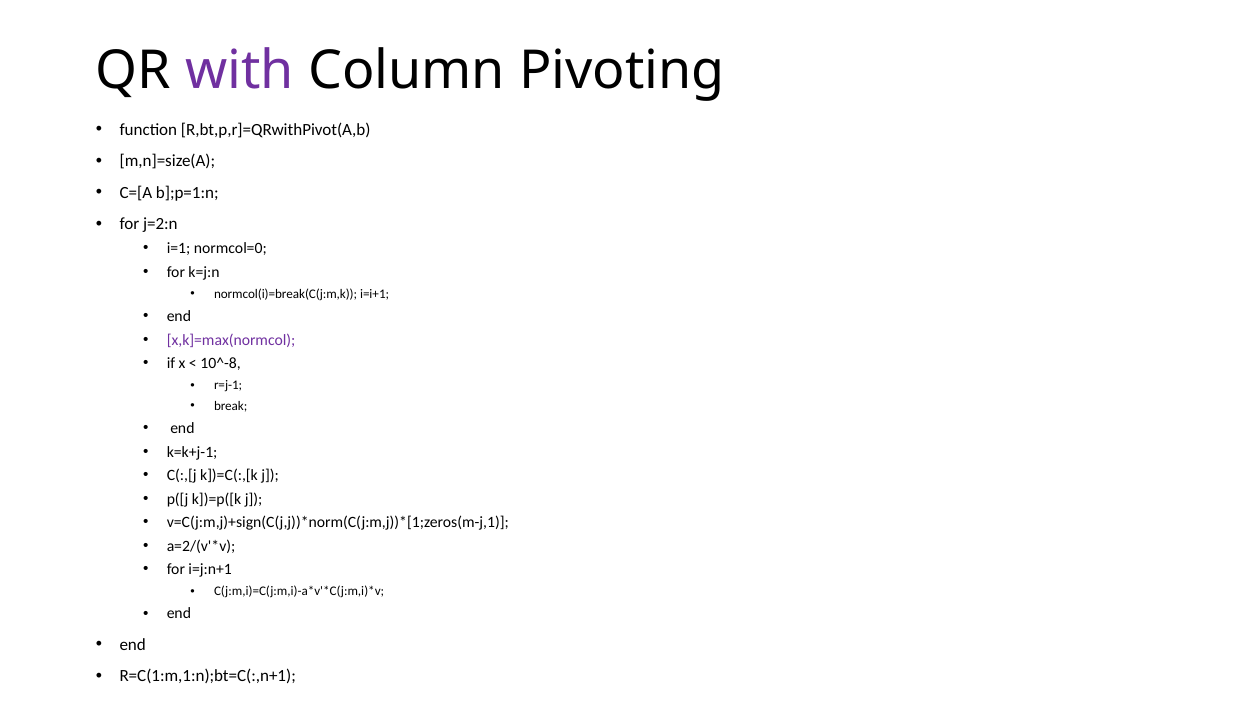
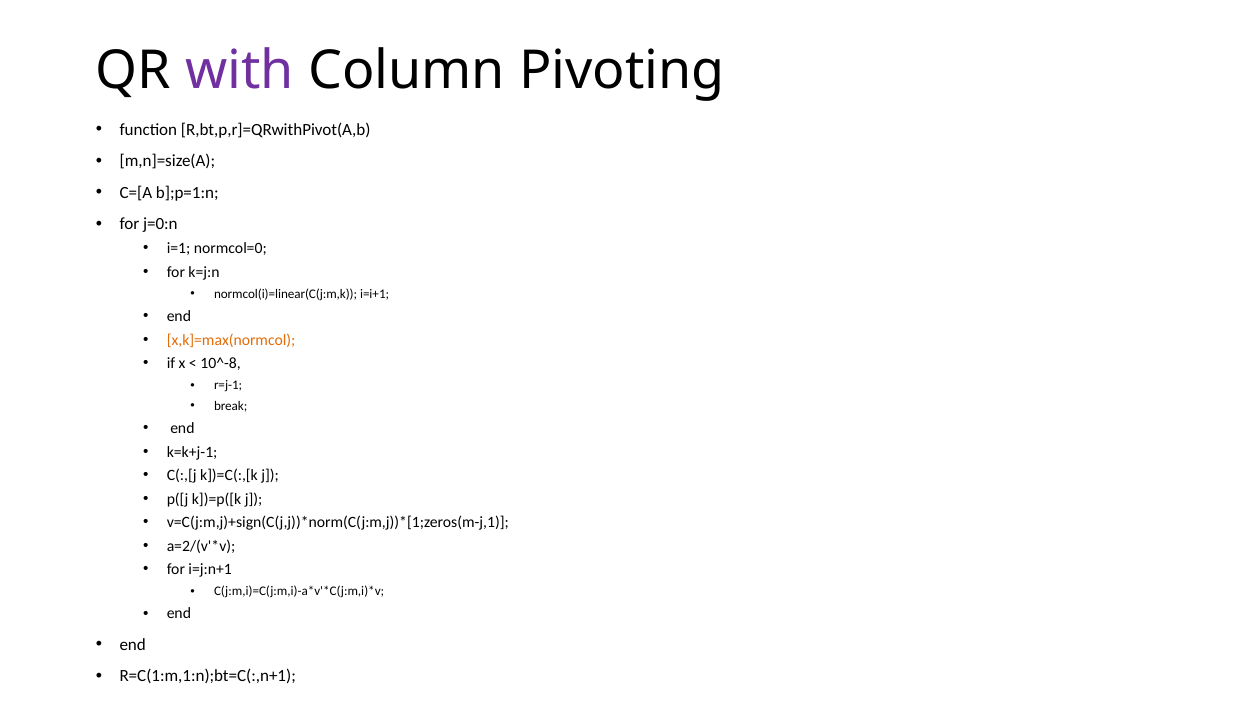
j=2:n: j=2:n -> j=0:n
normcol(i)=break(C(j:m,k: normcol(i)=break(C(j:m,k -> normcol(i)=linear(C(j:m,k
x,k]=max(normcol colour: purple -> orange
